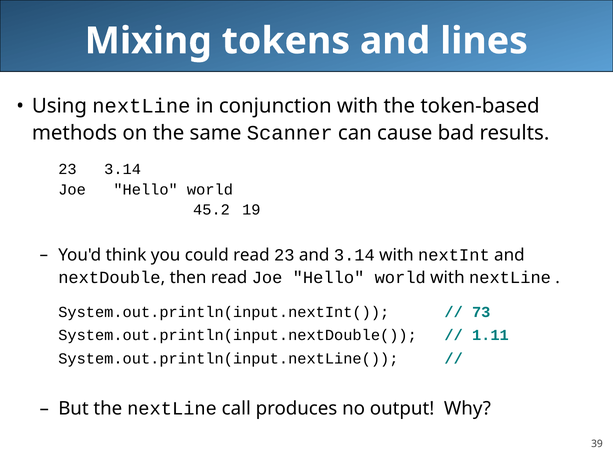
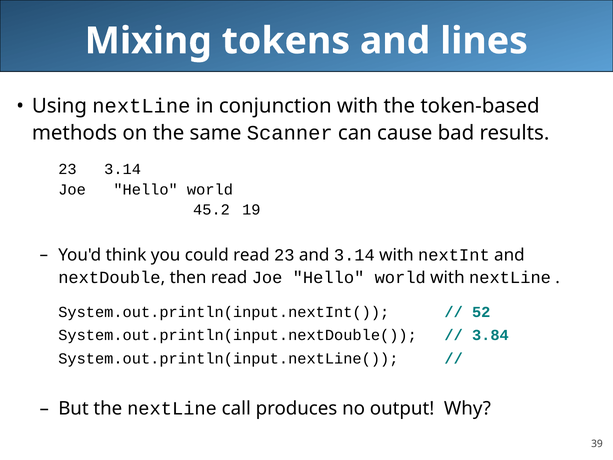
73: 73 -> 52
1.11: 1.11 -> 3.84
